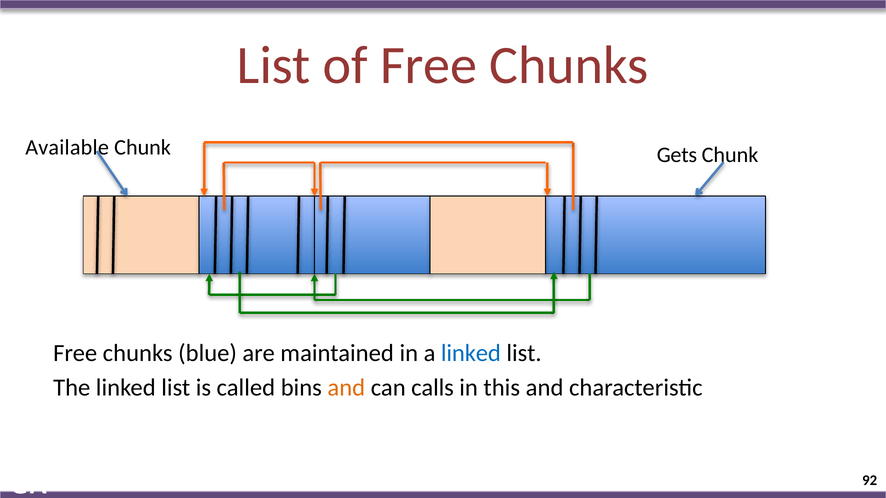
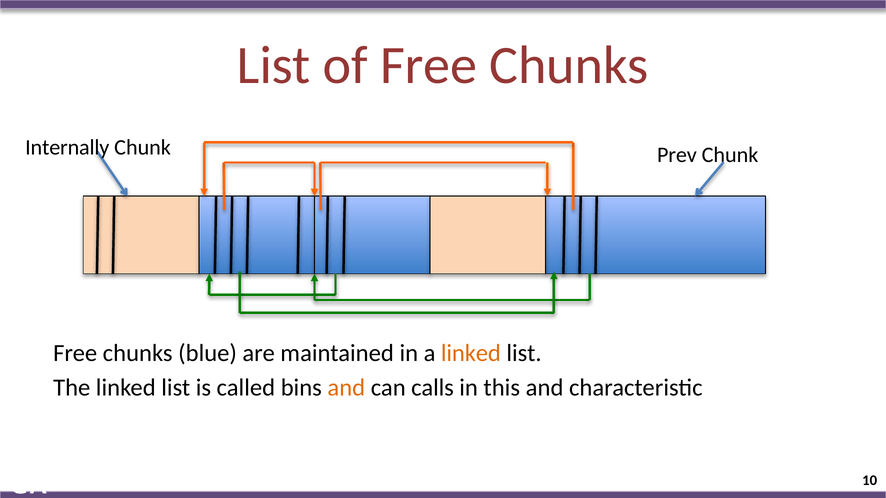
Available: Available -> Internally
Gets: Gets -> Prev
linked at (471, 353) colour: blue -> orange
92: 92 -> 10
